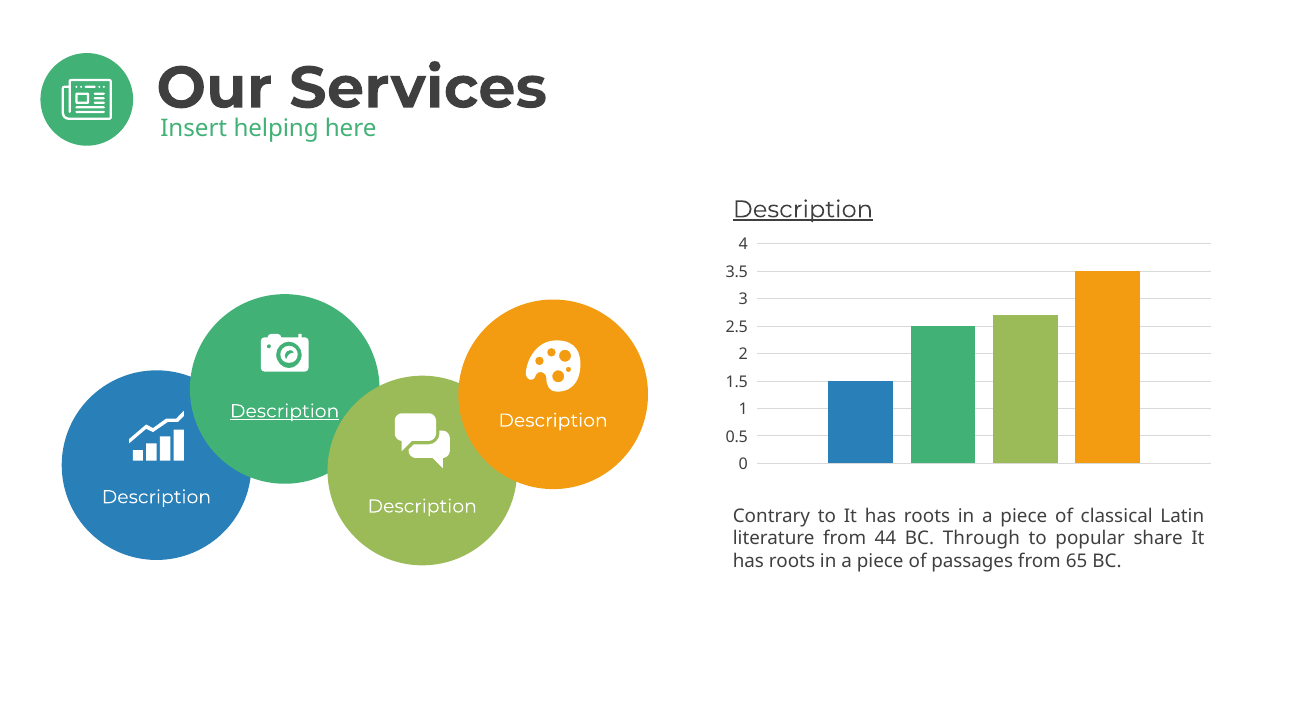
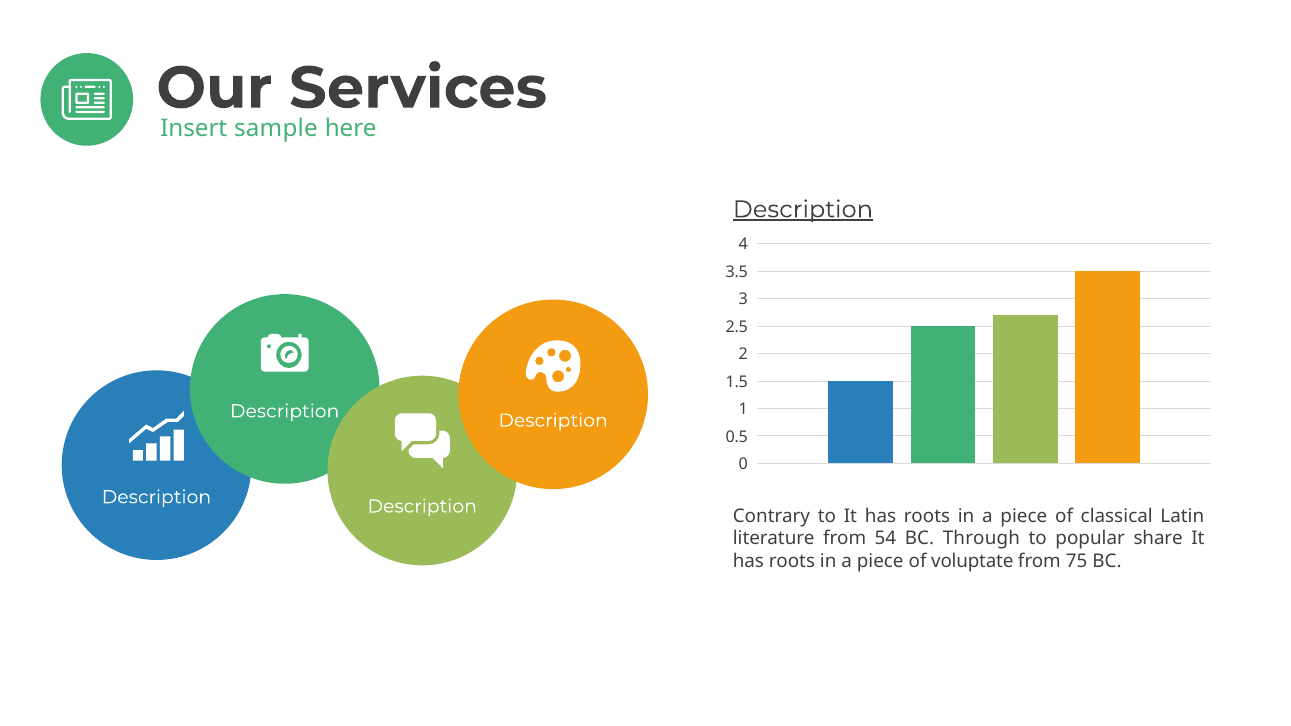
helping: helping -> sample
Description at (285, 411) underline: present -> none
44: 44 -> 54
passages: passages -> voluptate
65: 65 -> 75
